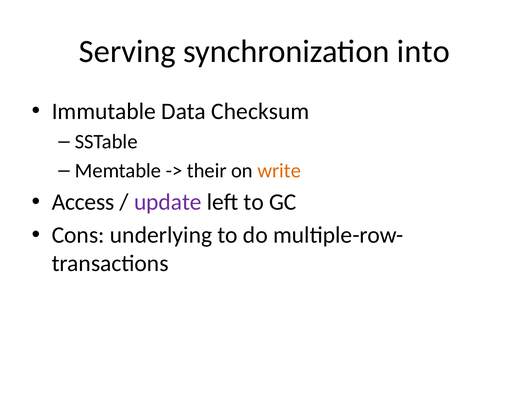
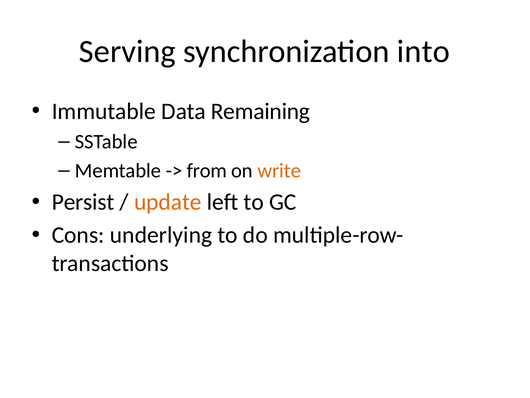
Checksum: Checksum -> Remaining
their: their -> from
Access: Access -> Persist
update colour: purple -> orange
